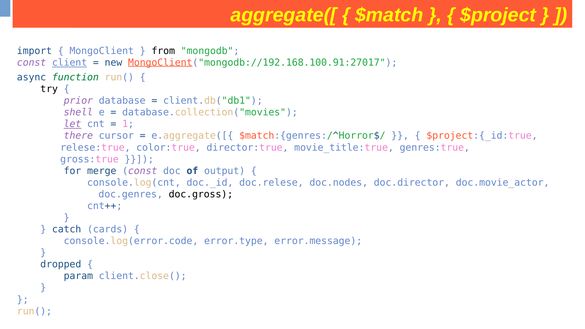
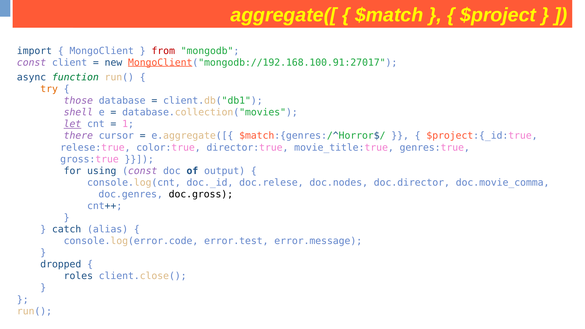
from colour: black -> red
client underline: present -> none
try colour: black -> orange
prior: prior -> those
merge: merge -> using
doc.movie_actor: doc.movie_actor -> doc.movie_comma
cards: cards -> alias
error.type: error.type -> error.test
param: param -> roles
